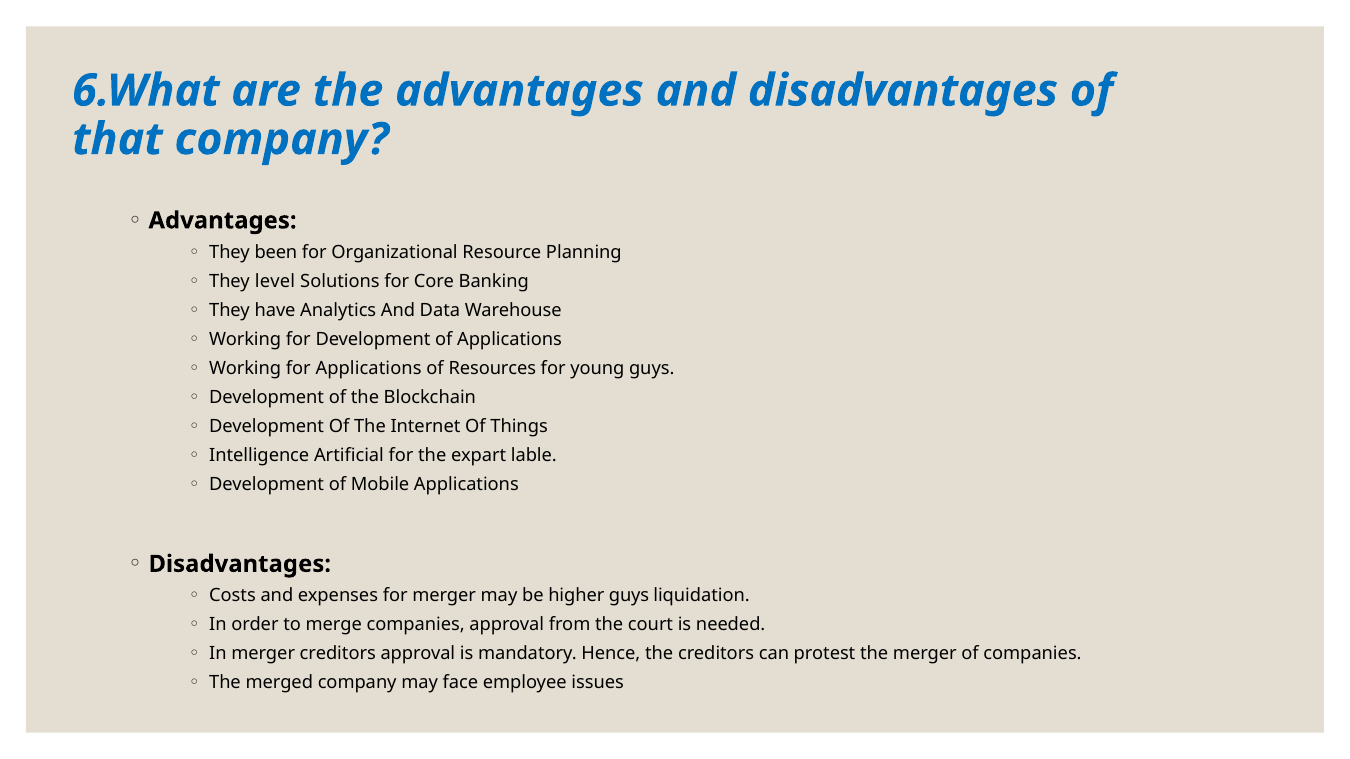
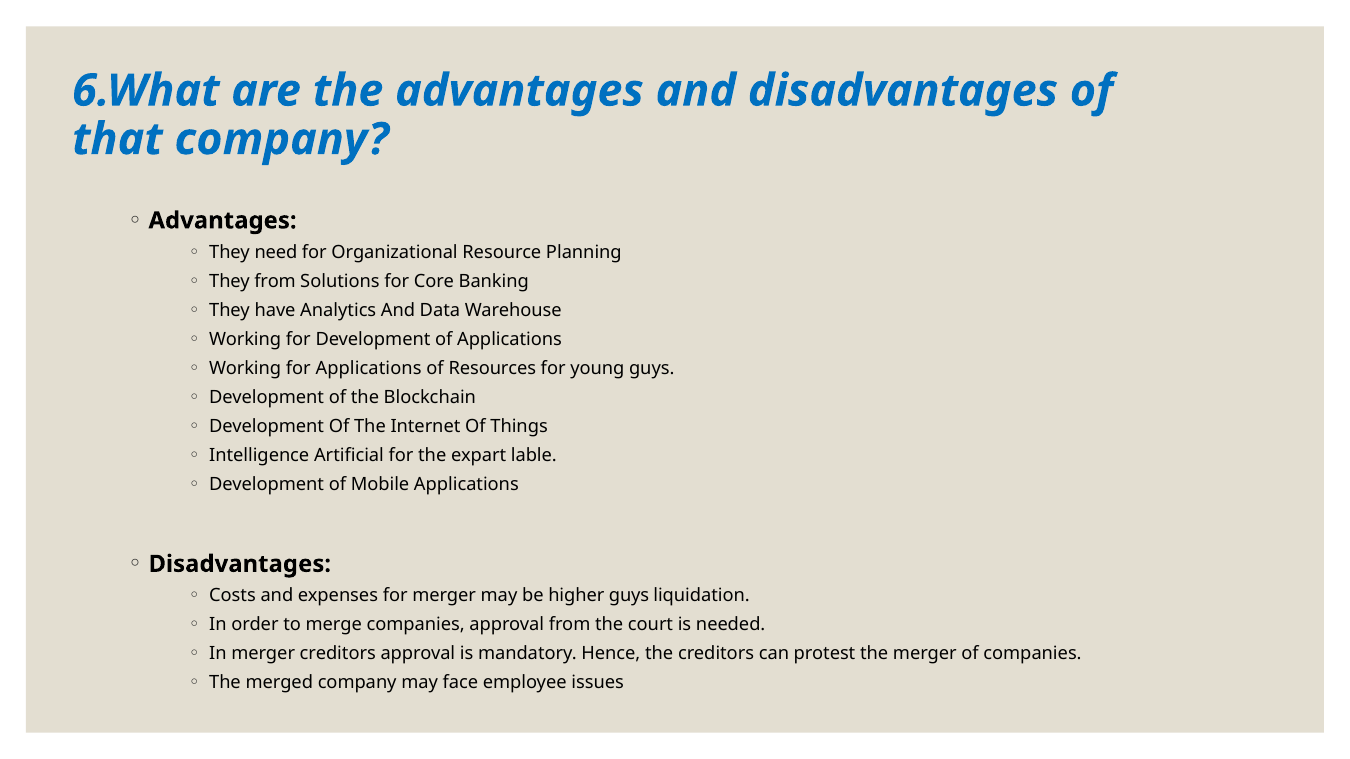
been: been -> need
They level: level -> from
